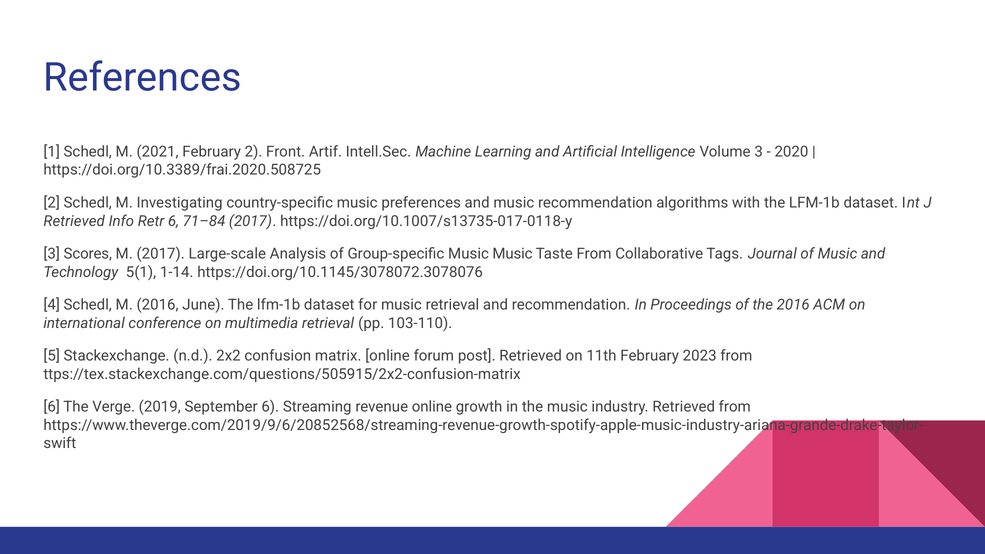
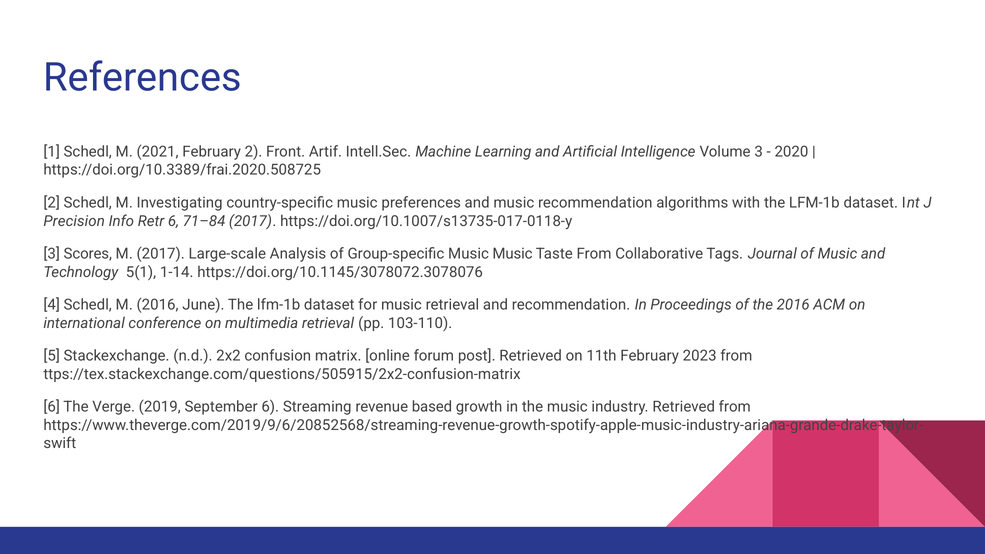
Retrieved at (74, 221): Retrieved -> Precision
revenue online: online -> based
